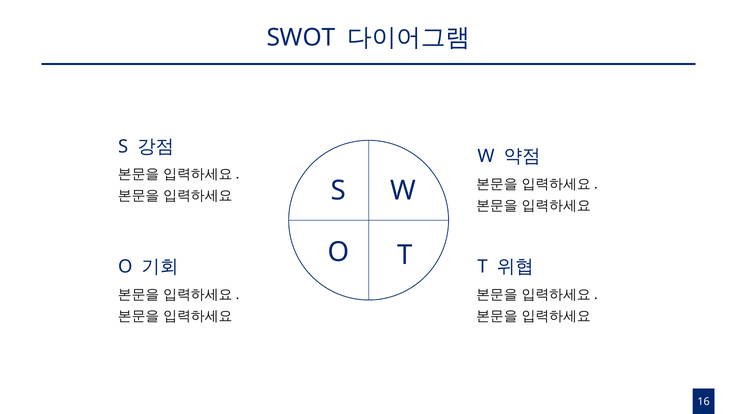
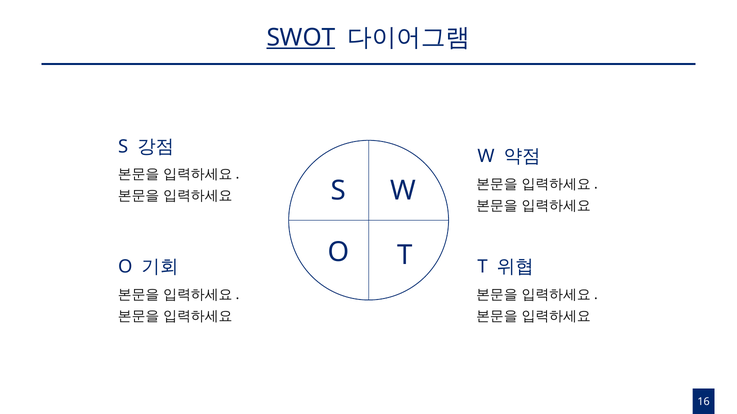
SWOT underline: none -> present
